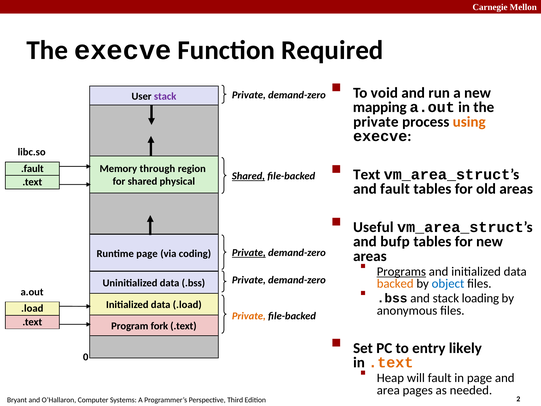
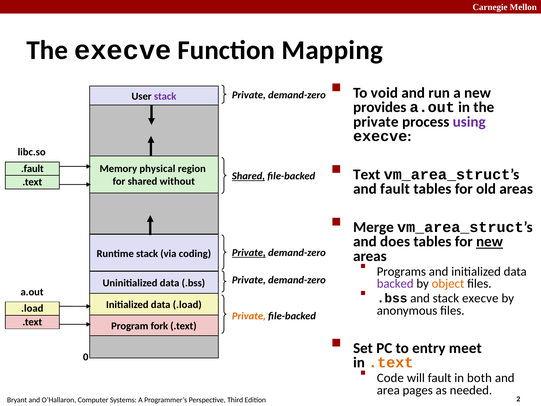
Required: Required -> Mapping
mapping: mapping -> provides
using colour: orange -> purple
through: through -> physical
physical: physical -> without
Useful: Useful -> Merge
bufp: bufp -> does
new at (490, 241) underline: none -> present
Runtime page: page -> stack
Programs underline: present -> none
backed colour: orange -> purple
object colour: blue -> orange
stack loading: loading -> execve
likely: likely -> meet
Heap: Heap -> Code
in page: page -> both
